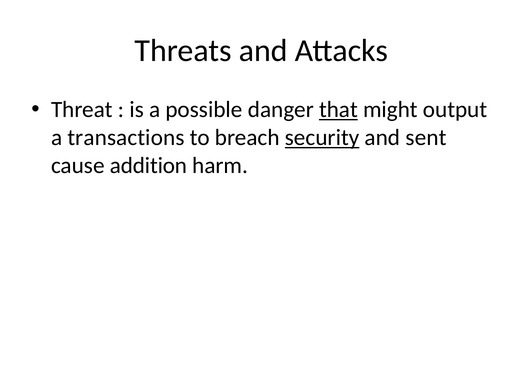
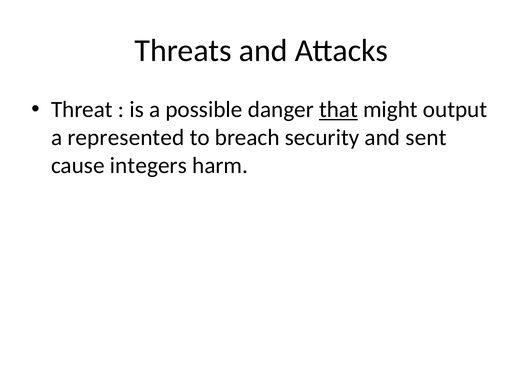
transactions: transactions -> represented
security underline: present -> none
addition: addition -> integers
